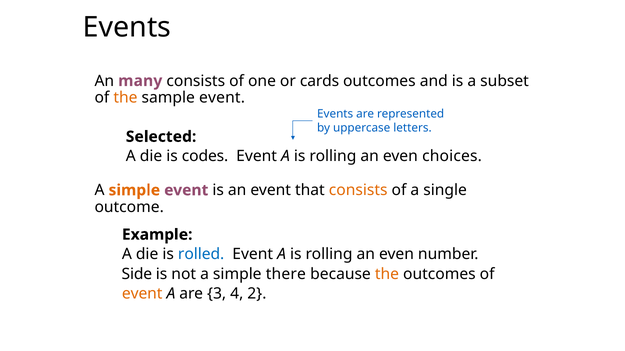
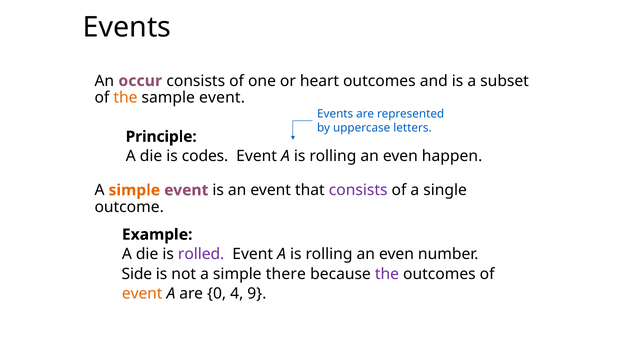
many: many -> occur
cards: cards -> heart
Selected: Selected -> Principle
choices: choices -> happen
consists at (358, 190) colour: orange -> purple
rolled colour: blue -> purple
the at (387, 274) colour: orange -> purple
3: 3 -> 0
2: 2 -> 9
